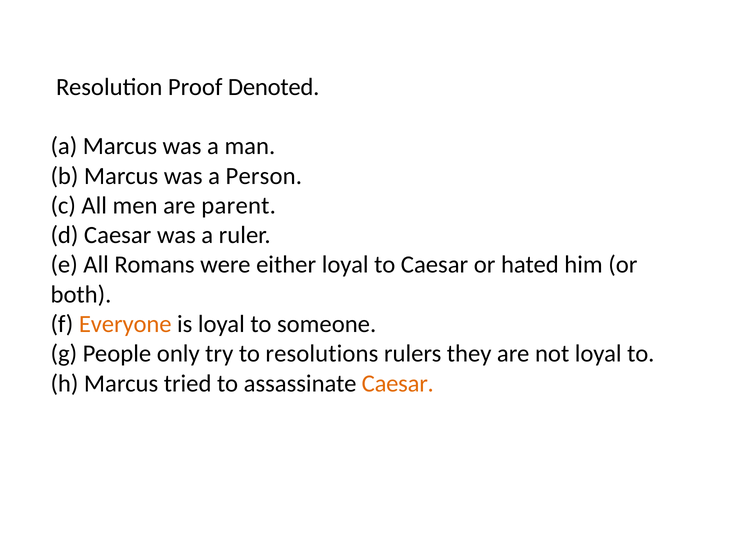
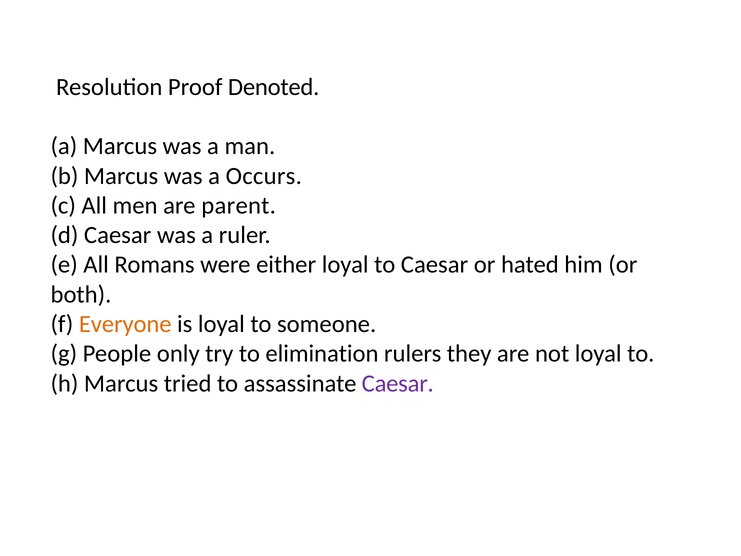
Person: Person -> Occurs
resolutions: resolutions -> elimination
Caesar at (398, 383) colour: orange -> purple
